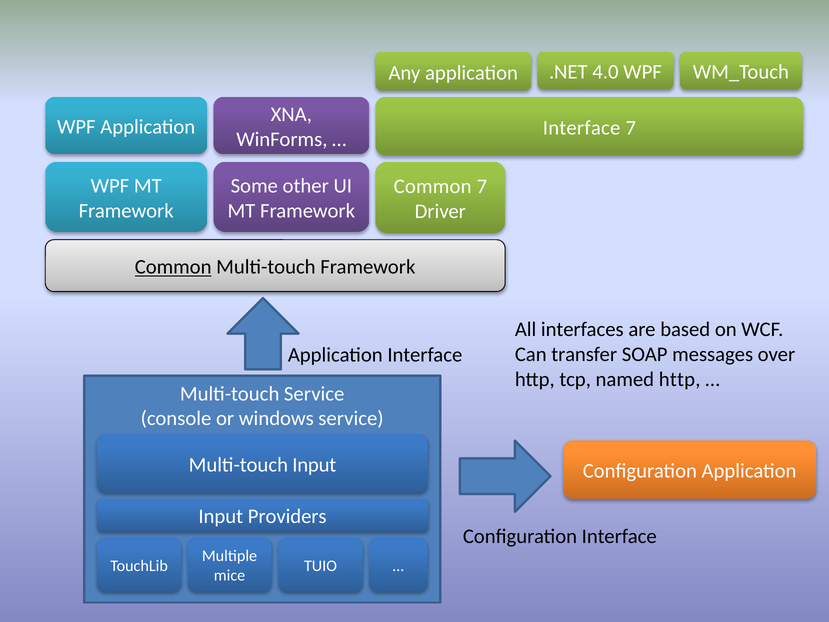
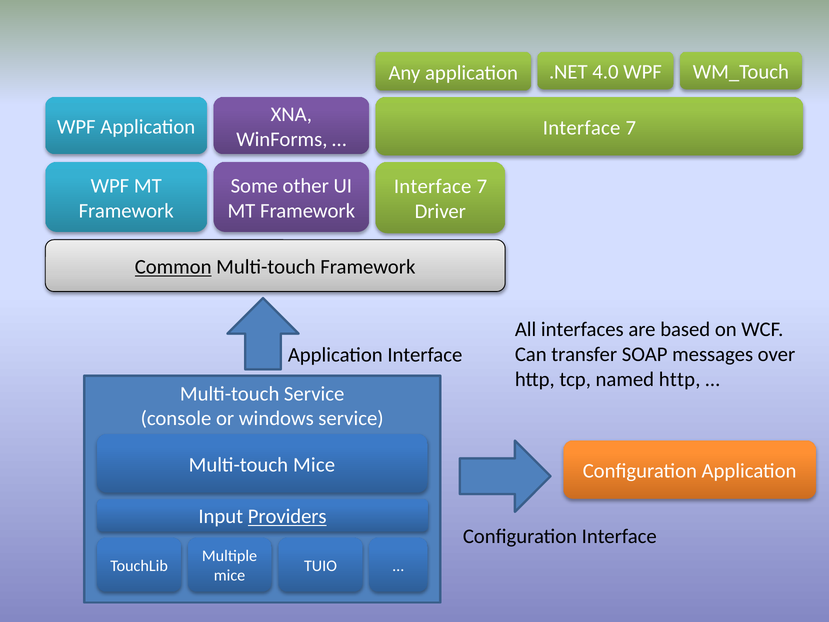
Common at (433, 187): Common -> Interface
Multi-touch Input: Input -> Mice
Providers underline: none -> present
